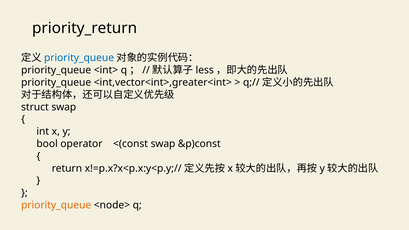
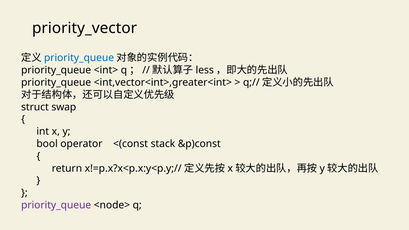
priority_return: priority_return -> priority_vector
<(const swap: swap -> stack
priority_queue at (56, 205) colour: orange -> purple
